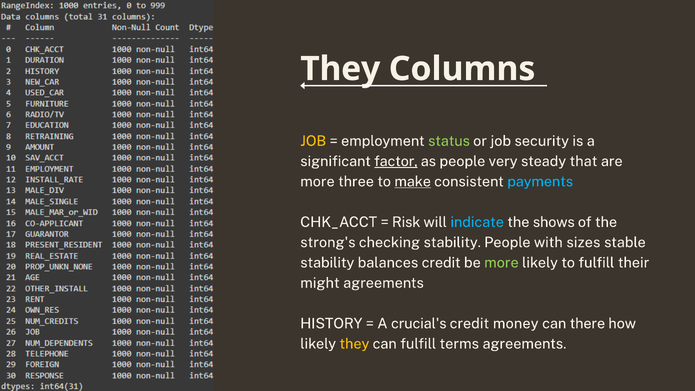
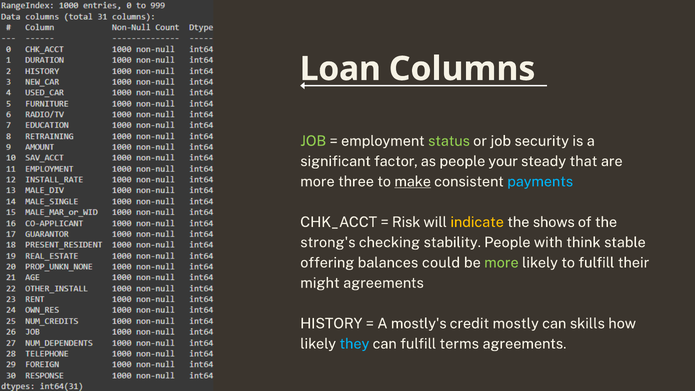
They at (340, 69): They -> Loan
JOB at (313, 141) colour: yellow -> light green
factor underline: present -> none
very: very -> your
indicate colour: light blue -> yellow
sizes: sizes -> think
stability at (327, 263): stability -> offering
balances credit: credit -> could
crucial's: crucial's -> mostly's
money: money -> mostly
there: there -> skills
they at (354, 344) colour: yellow -> light blue
